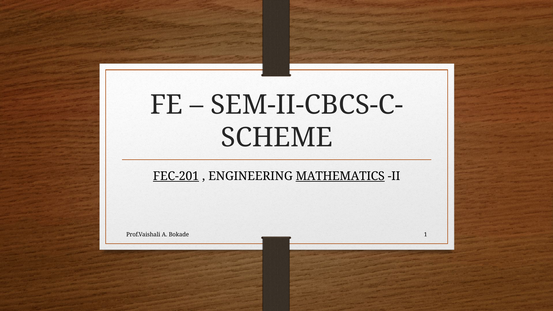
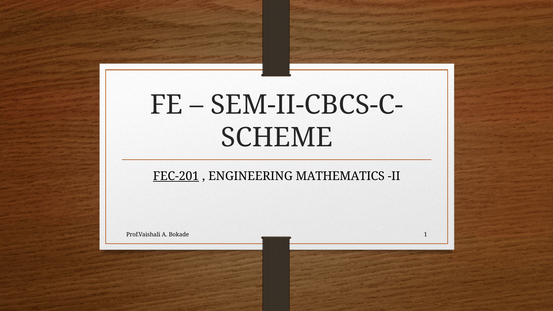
MATHEMATICS underline: present -> none
